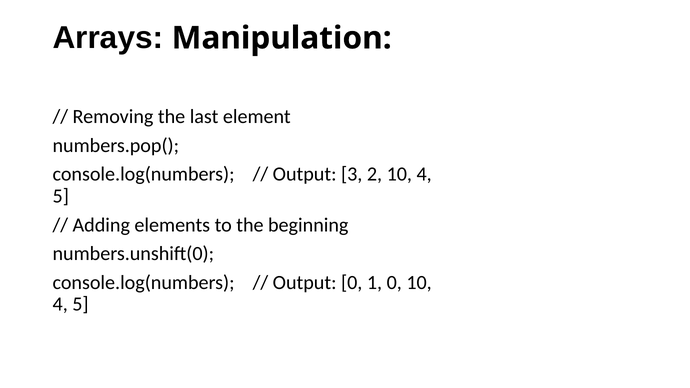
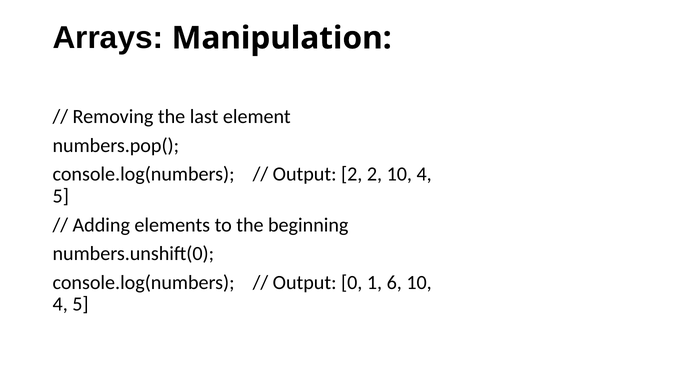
Output 3: 3 -> 2
1 0: 0 -> 6
